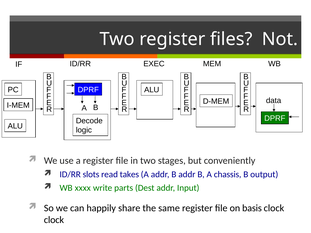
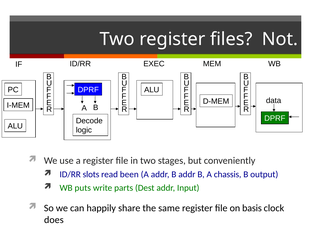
takes: takes -> been
xxxx: xxxx -> puts
clock at (54, 220): clock -> does
